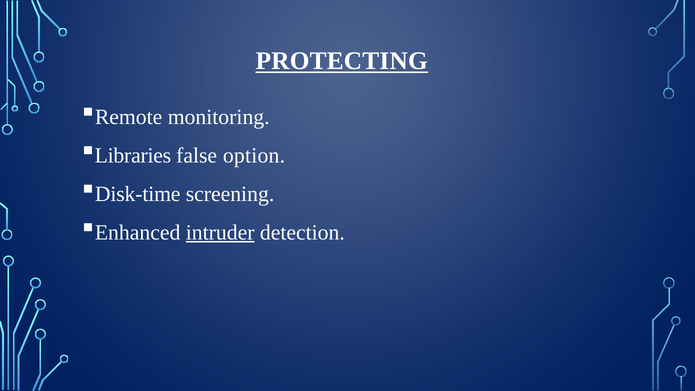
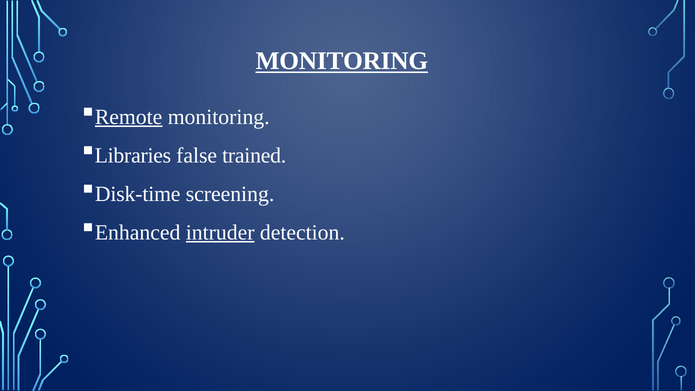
PROTECTING at (342, 61): PROTECTING -> MONITORING
Remote underline: none -> present
option: option -> trained
